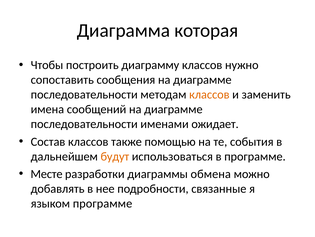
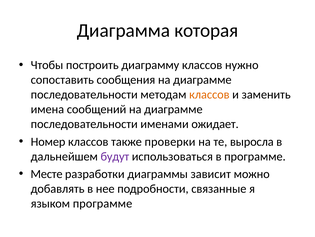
Состав: Состав -> Номер
помощью: помощью -> проверки
события: события -> выросла
будут colour: orange -> purple
обмена: обмена -> зависит
